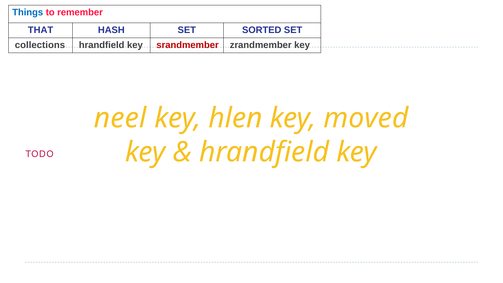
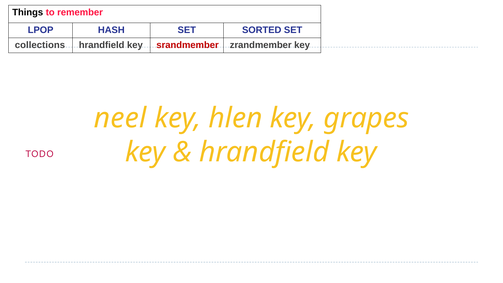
Things colour: blue -> black
THAT: THAT -> LPOP
moved: moved -> grapes
